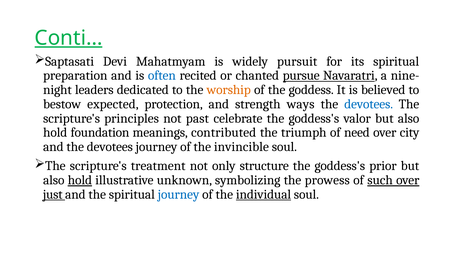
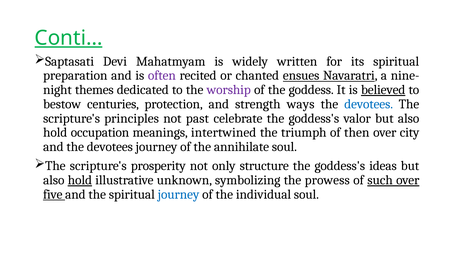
pursuit: pursuit -> written
often colour: blue -> purple
pursue: pursue -> ensues
leaders: leaders -> themes
worship colour: orange -> purple
believed underline: none -> present
expected: expected -> centuries
foundation: foundation -> occupation
contributed: contributed -> intertwined
need: need -> then
invincible: invincible -> annihilate
treatment: treatment -> prosperity
prior: prior -> ideas
just: just -> five
individual underline: present -> none
